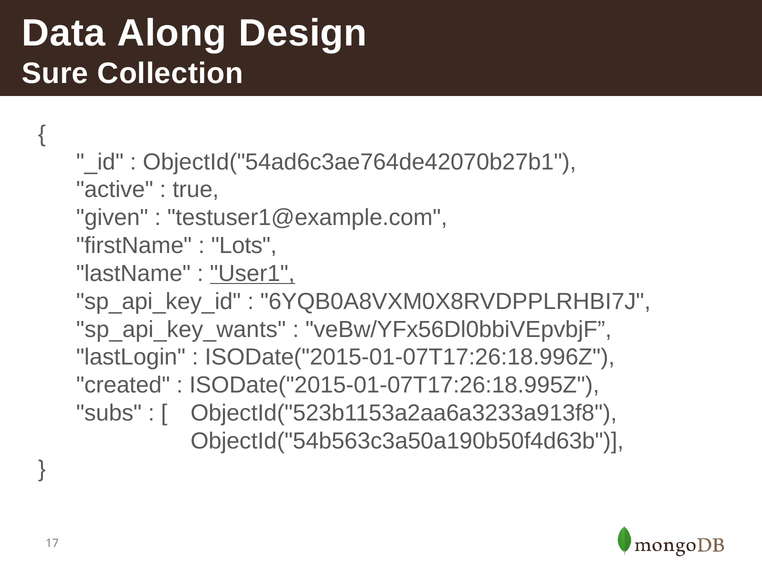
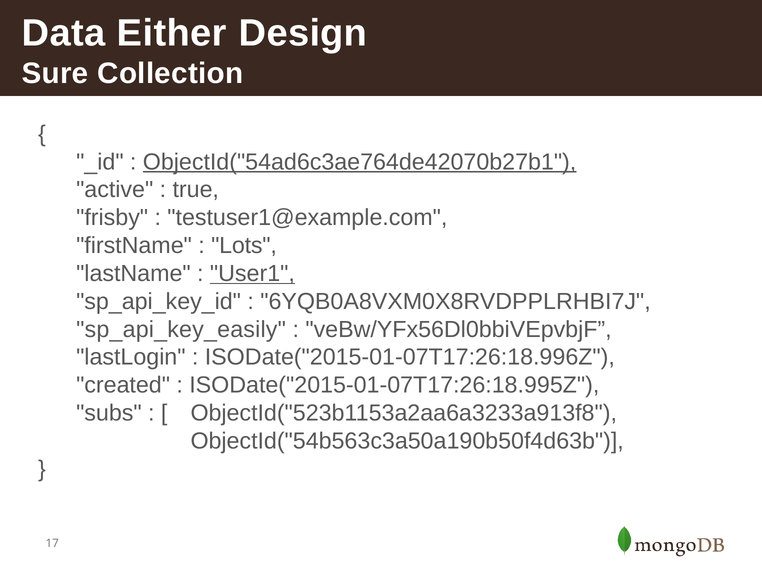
Along: Along -> Either
ObjectId("54ad6c3ae764de42070b27b1 underline: none -> present
given: given -> frisby
sp_api_key_wants: sp_api_key_wants -> sp_api_key_easily
